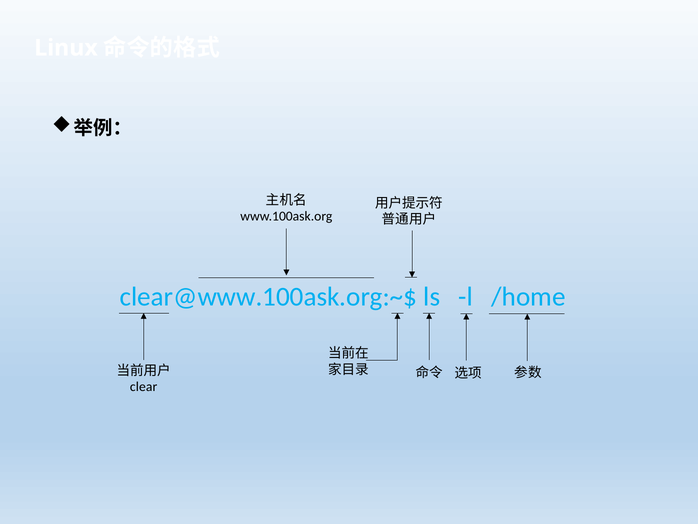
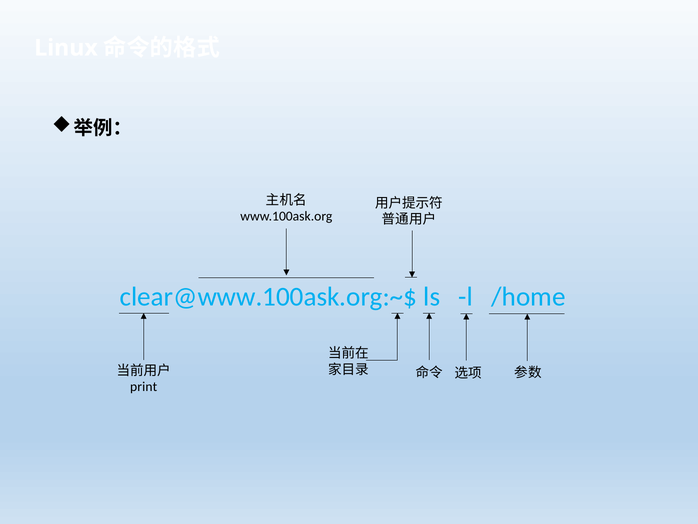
clear: clear -> print
